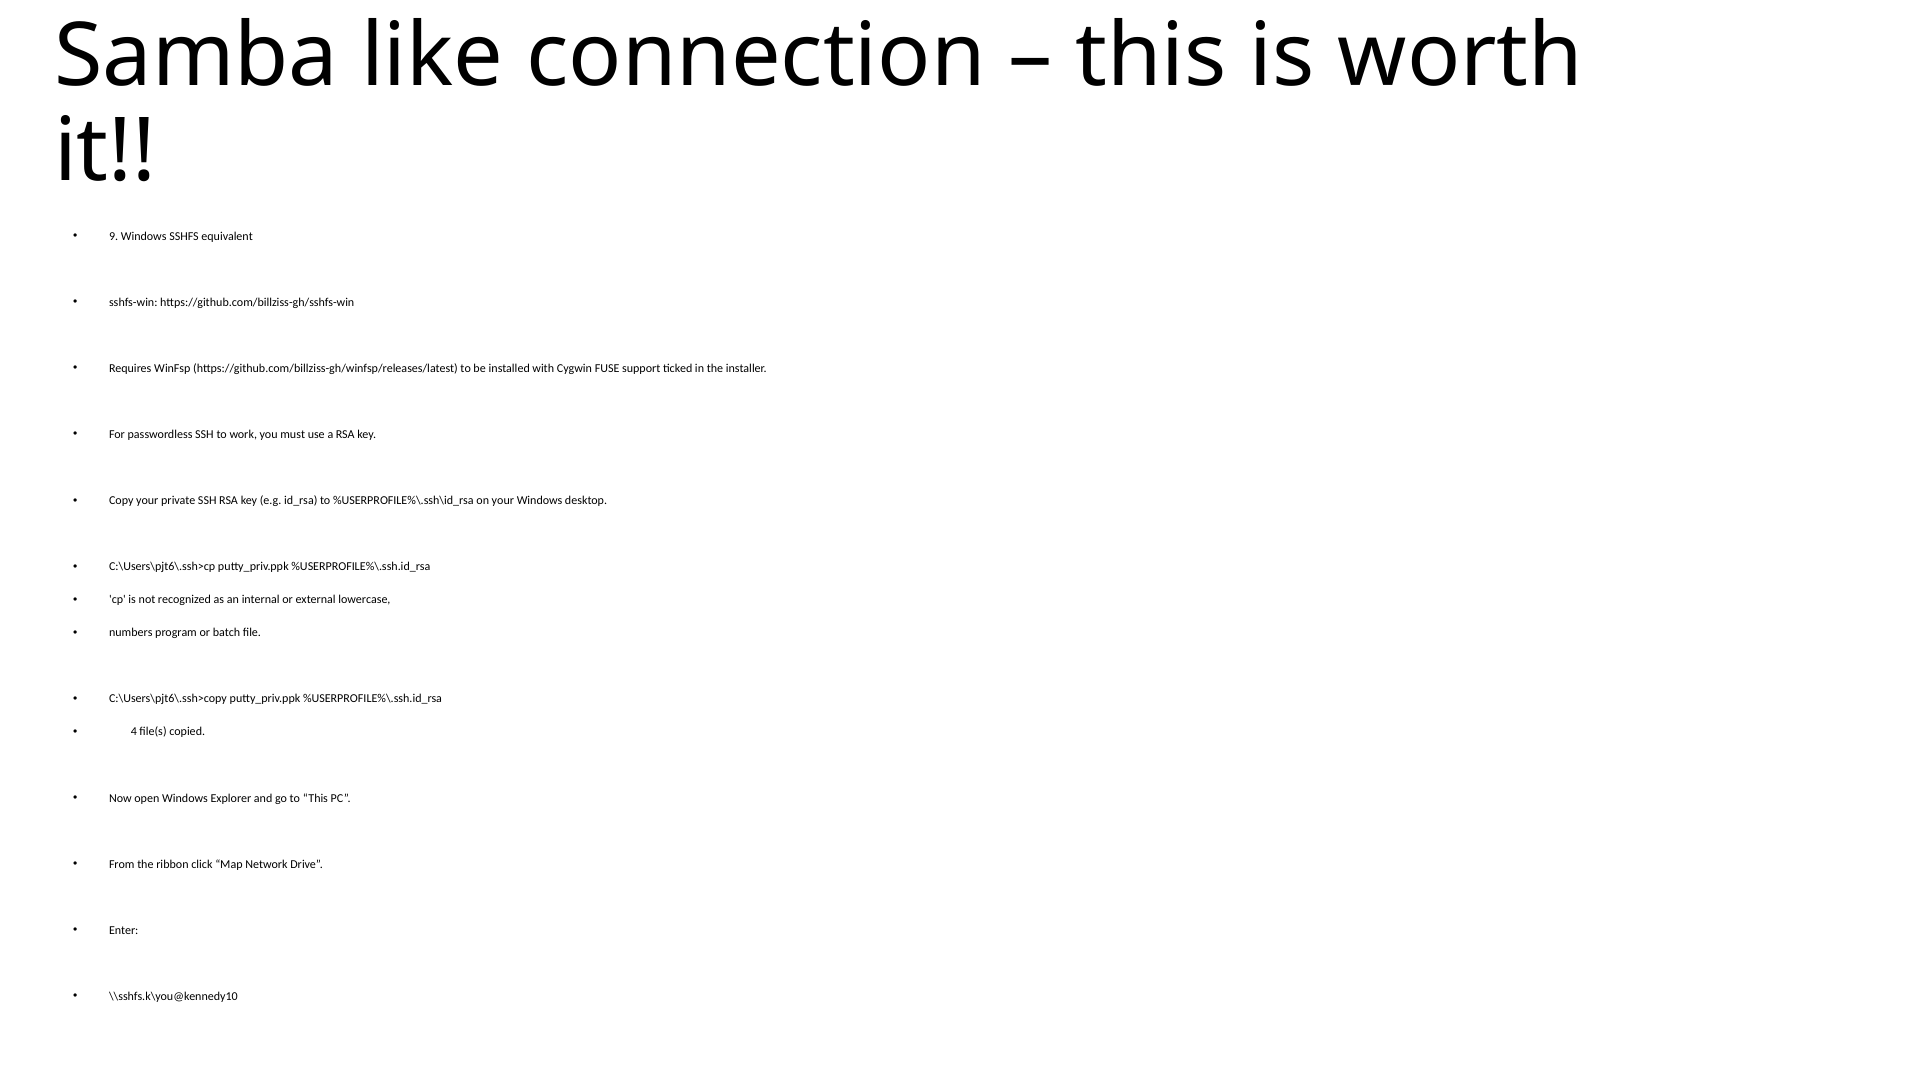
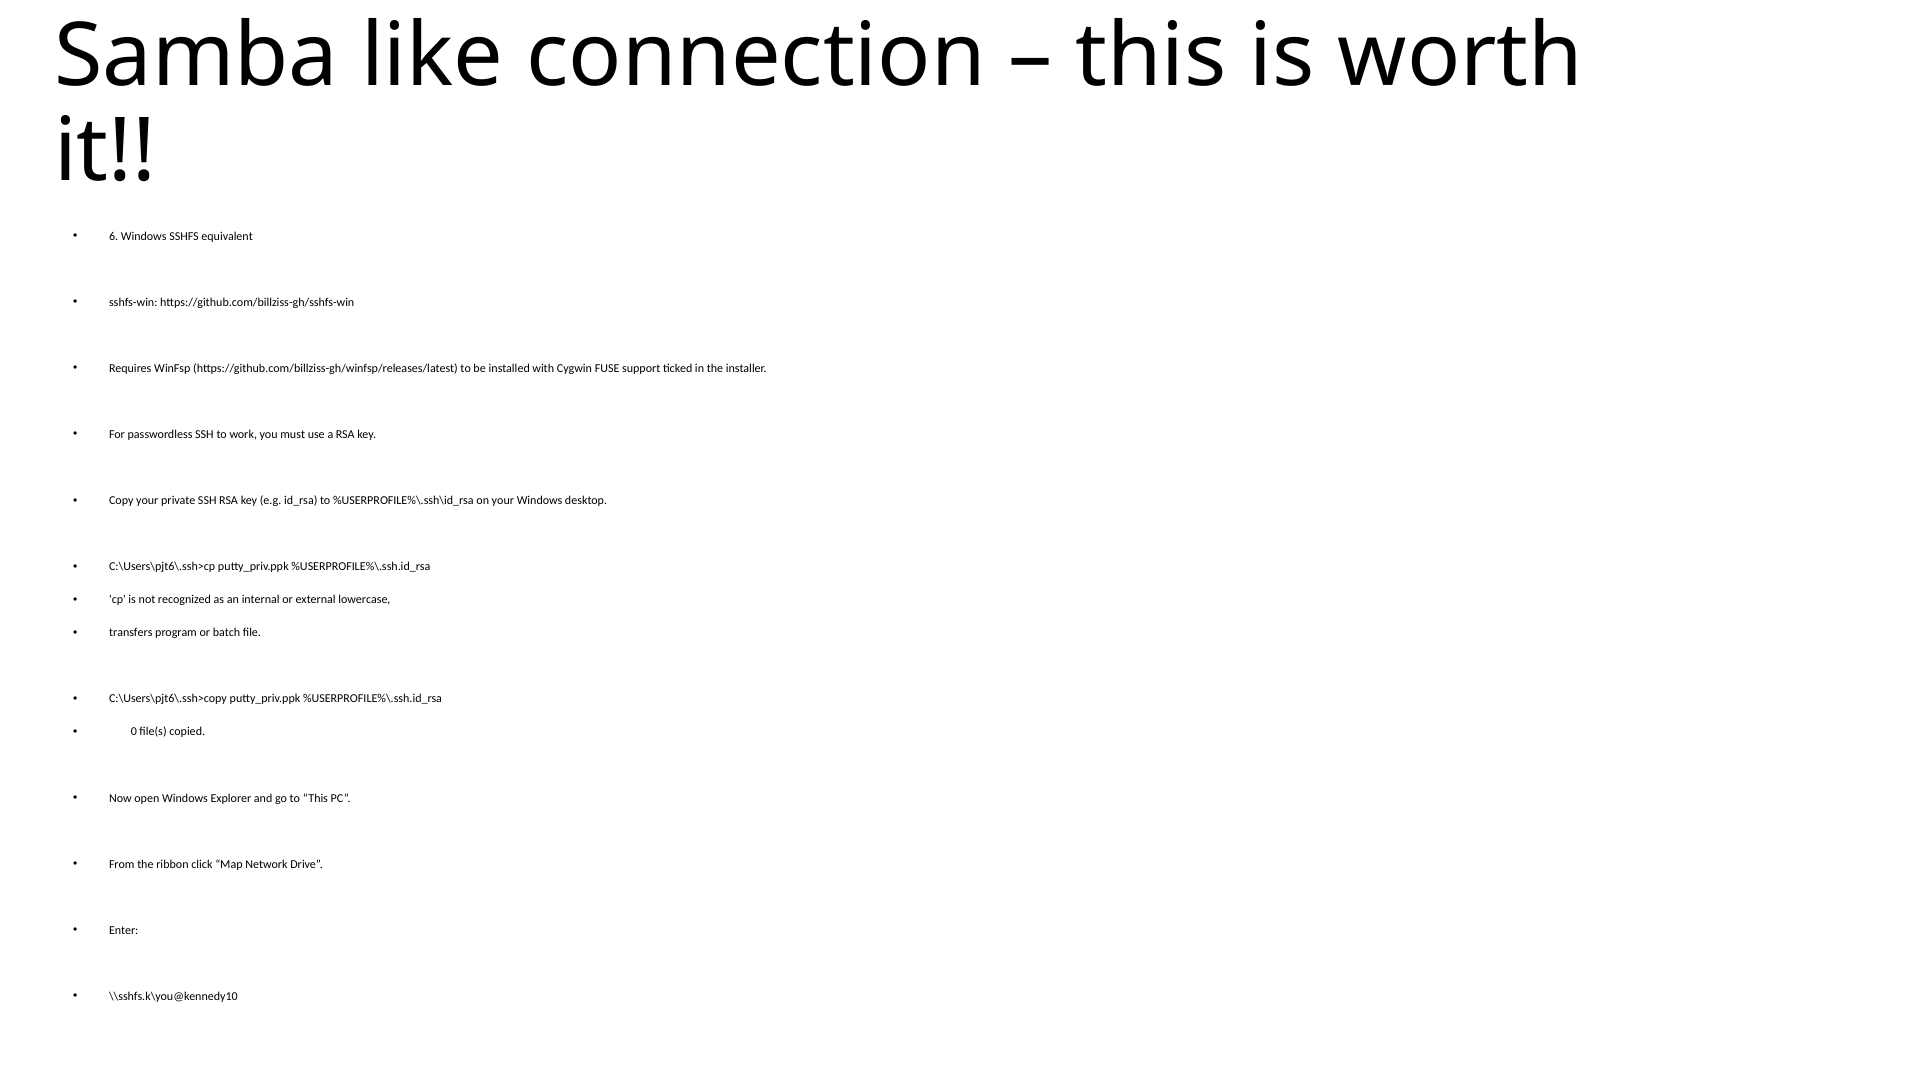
9: 9 -> 6
numbers: numbers -> transfers
4: 4 -> 0
